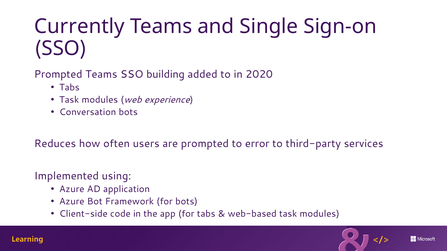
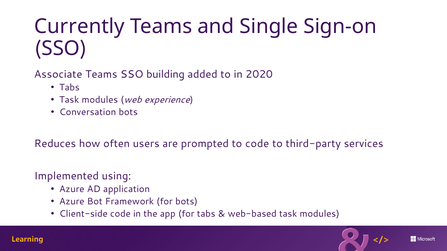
Prompted at (58, 74): Prompted -> Associate
to error: error -> code
